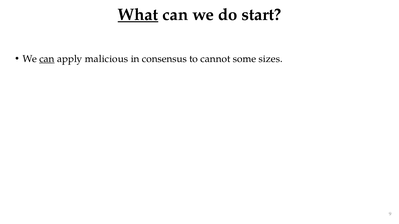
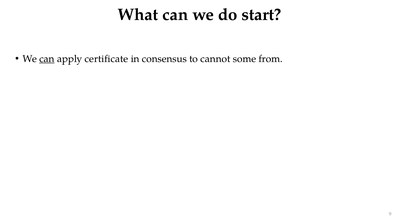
What underline: present -> none
malicious: malicious -> certificate
sizes: sizes -> from
